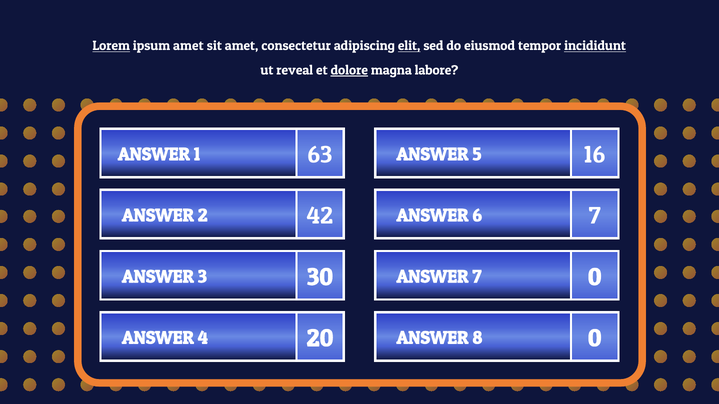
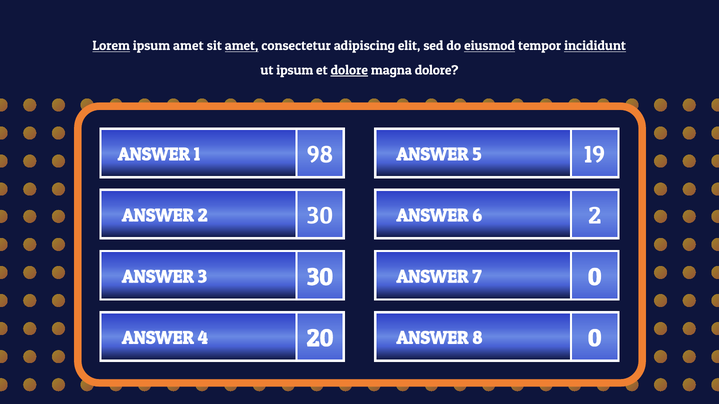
amet at (242, 46) underline: none -> present
elit underline: present -> none
eiusmod underline: none -> present
ut reveal: reveal -> ipsum
magna labore: labore -> dolore
63: 63 -> 98
16: 16 -> 19
2 42: 42 -> 30
6 7: 7 -> 2
